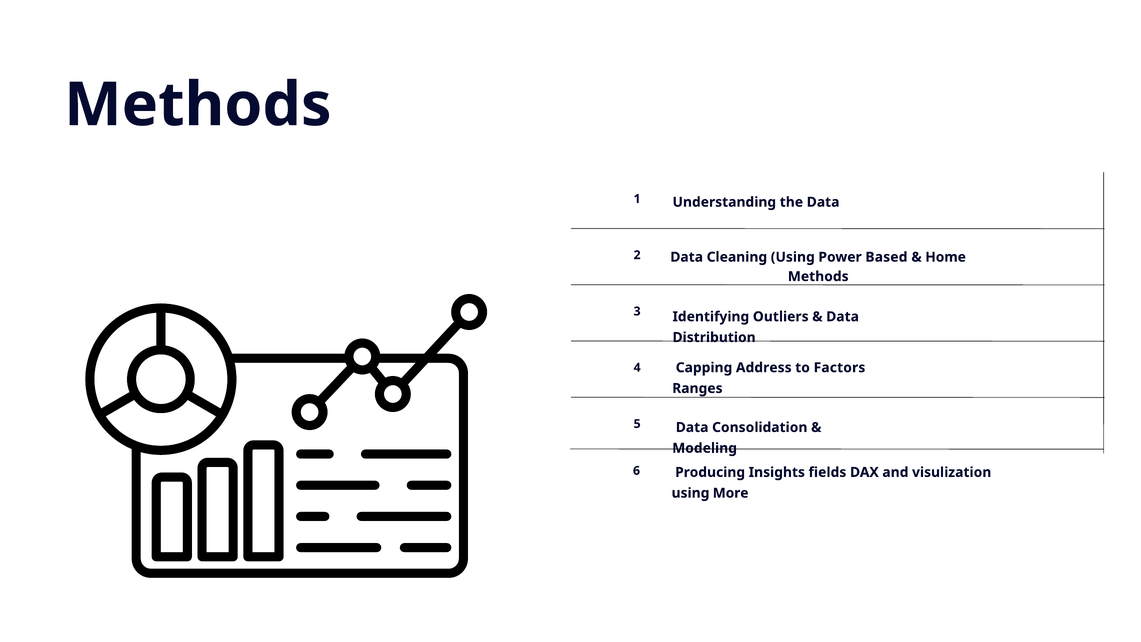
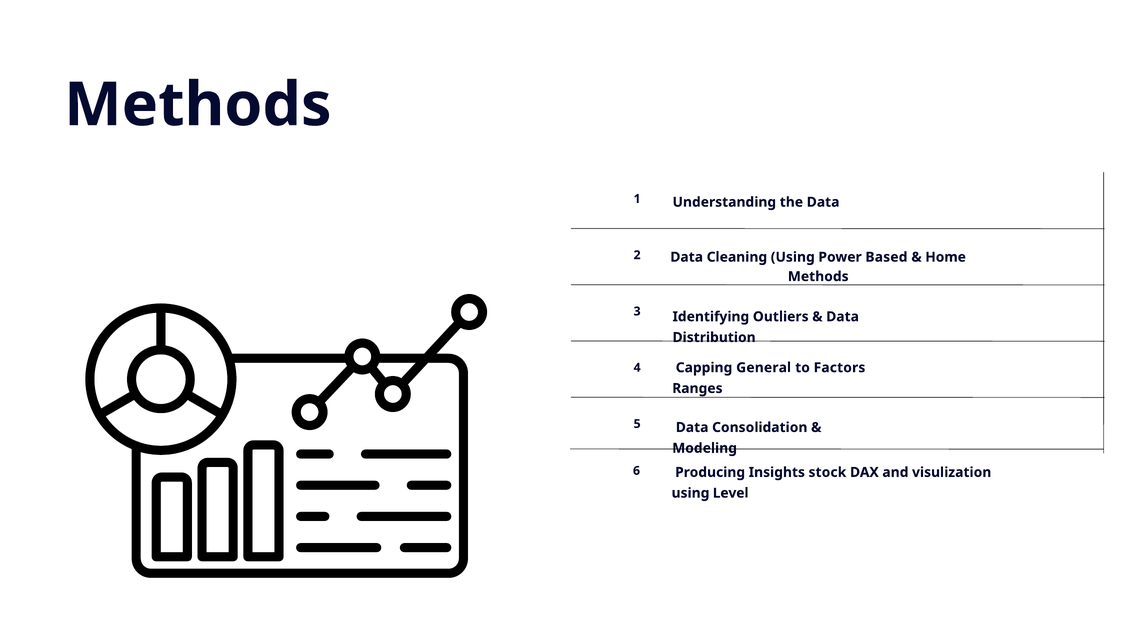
Address: Address -> General
fields: fields -> stock
More: More -> Level
